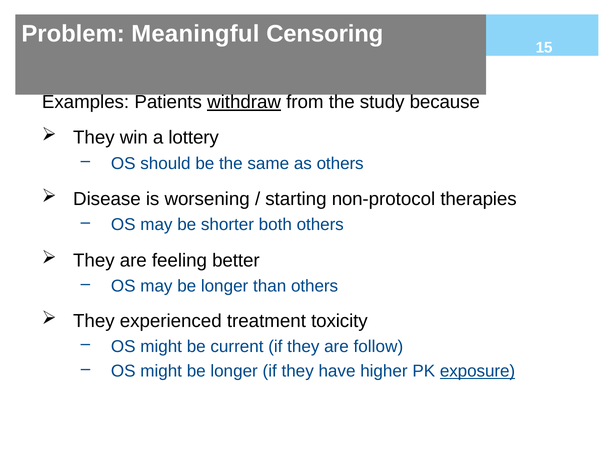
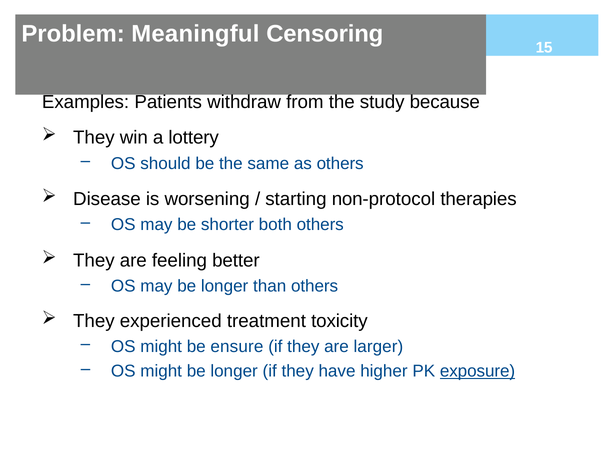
withdraw underline: present -> none
current: current -> ensure
follow: follow -> larger
